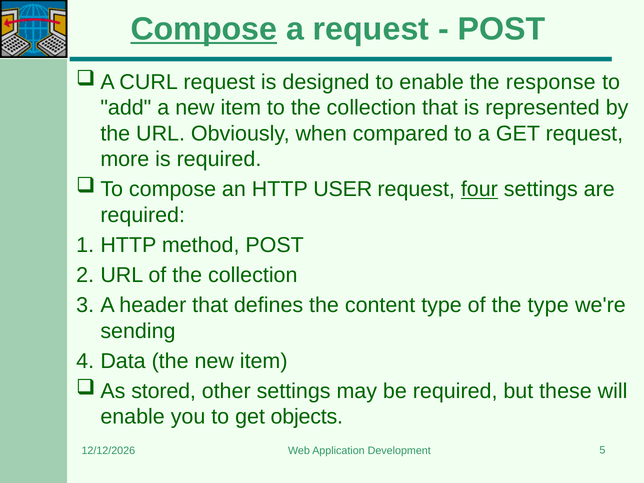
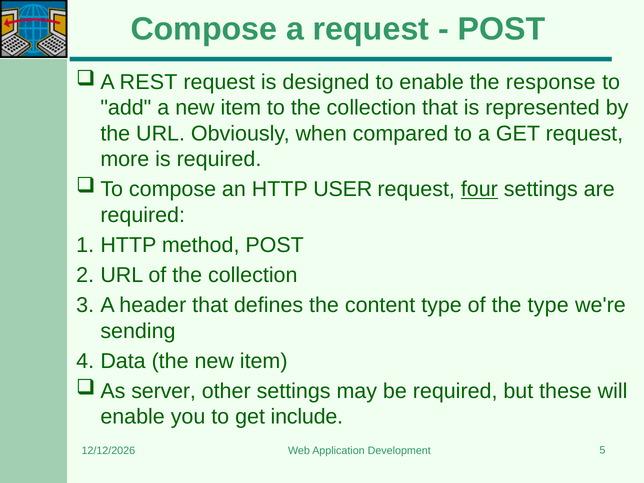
Compose at (204, 29) underline: present -> none
CURL: CURL -> REST
stored: stored -> server
objects: objects -> include
